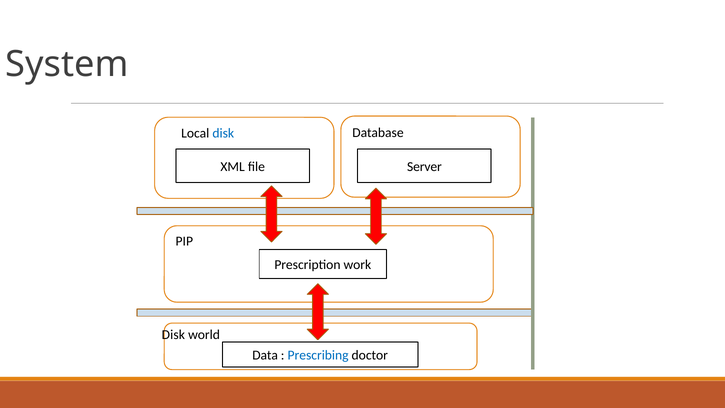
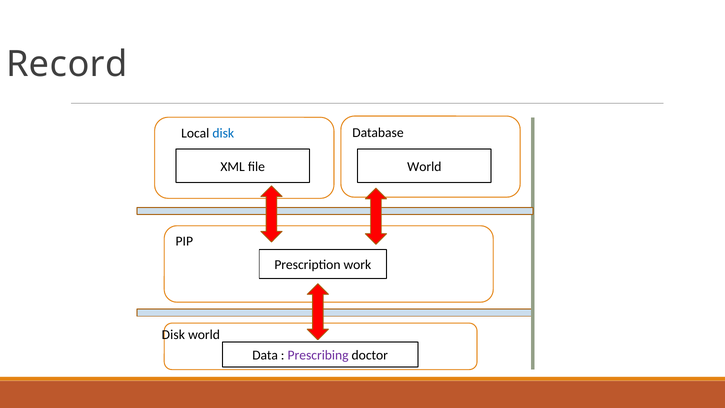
System: System -> Record
Server at (424, 167): Server -> World
Prescribing colour: blue -> purple
